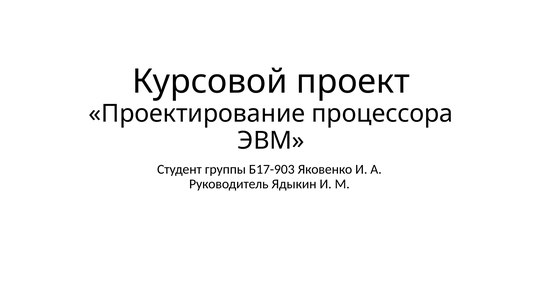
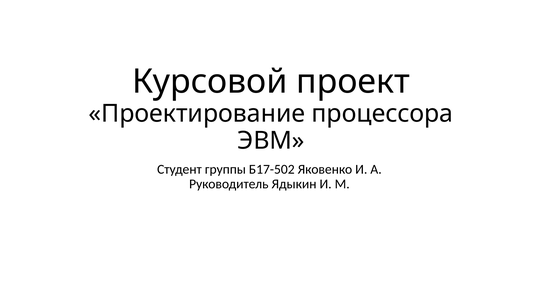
Б17-903: Б17-903 -> Б17-502
